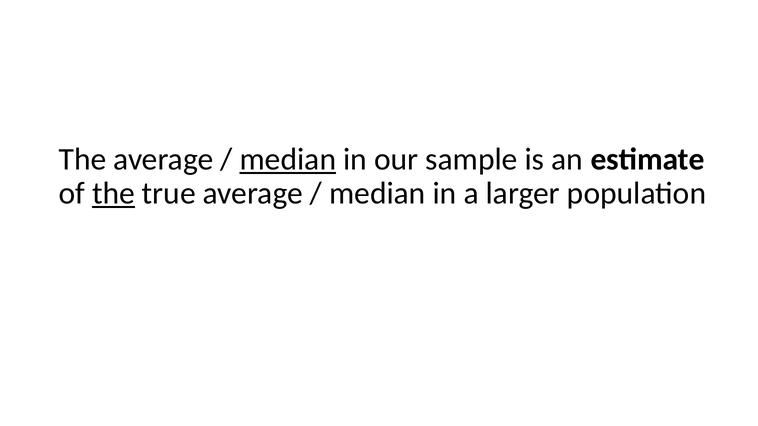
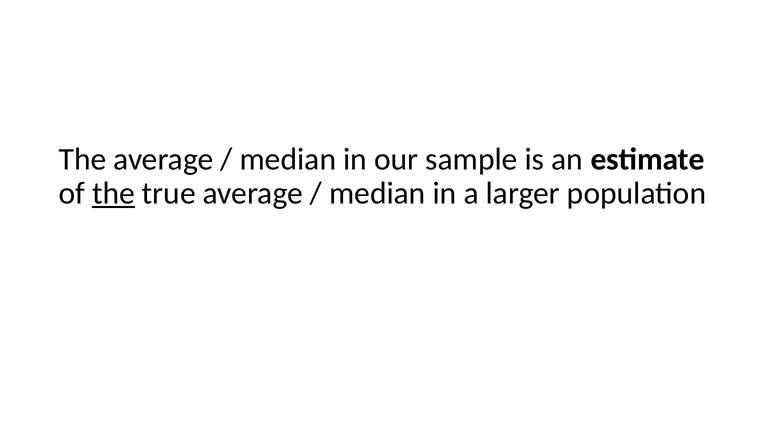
median at (288, 160) underline: present -> none
